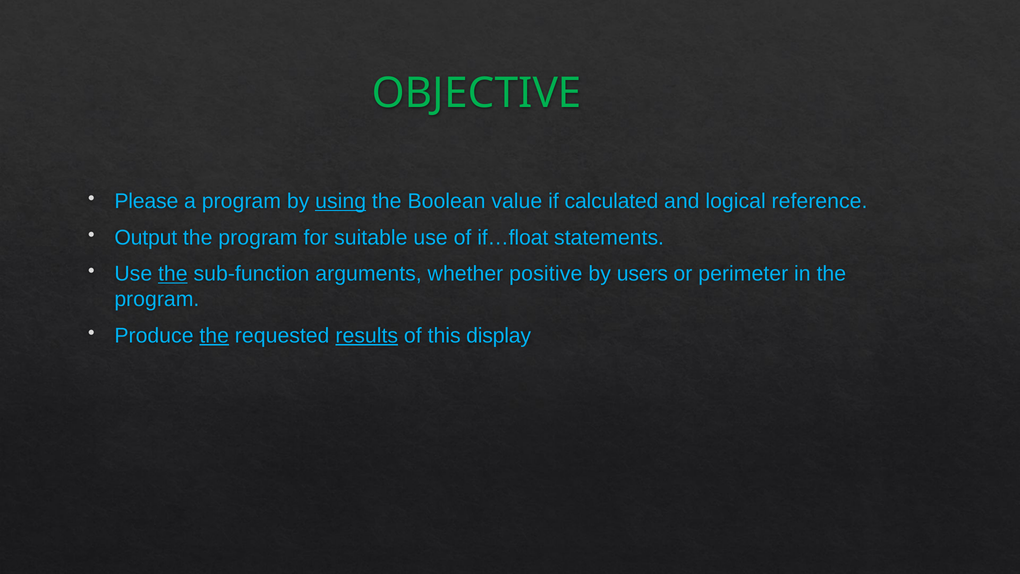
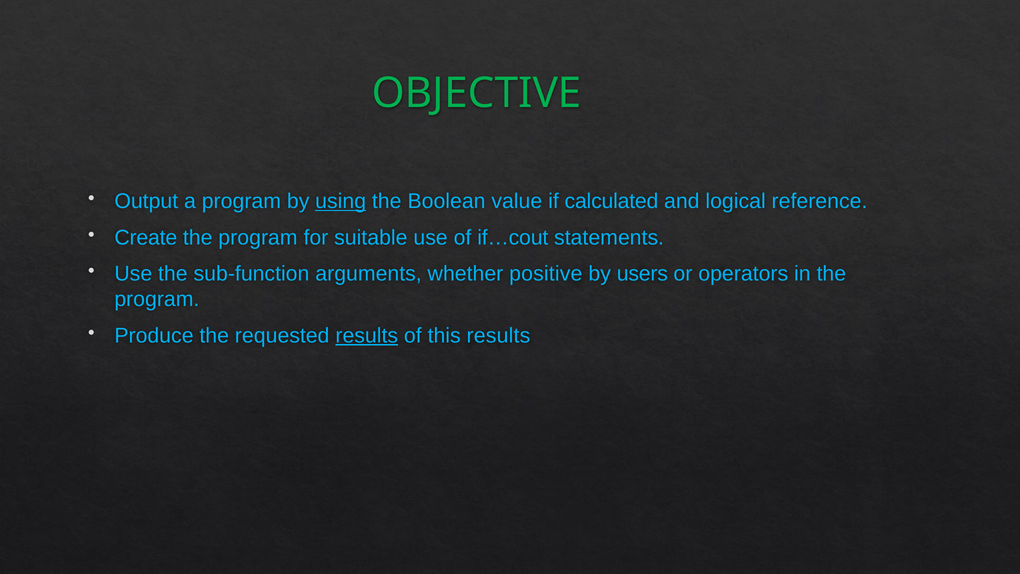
Please: Please -> Output
Output: Output -> Create
if…float: if…float -> if…cout
the at (173, 274) underline: present -> none
perimeter: perimeter -> operators
the at (214, 335) underline: present -> none
this display: display -> results
